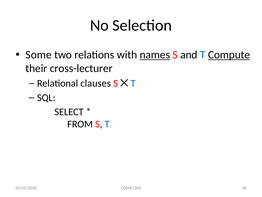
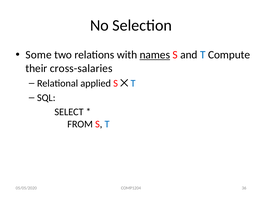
Compute underline: present -> none
cross-lecturer: cross-lecturer -> cross-salaries
clauses: clauses -> applied
